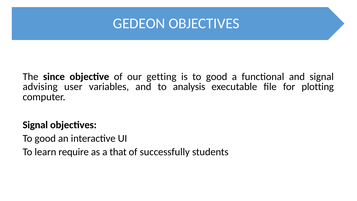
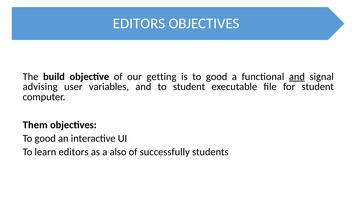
GEDEON at (139, 23): GEDEON -> EDITORS
since: since -> build
and at (297, 77) underline: none -> present
to analysis: analysis -> student
for plotting: plotting -> student
Signal at (35, 125): Signal -> Them
learn require: require -> editors
that: that -> also
